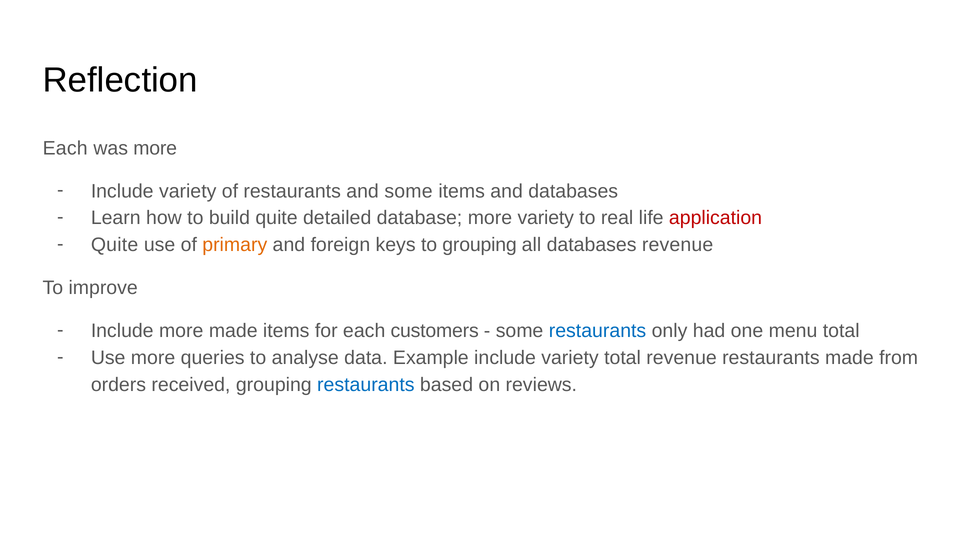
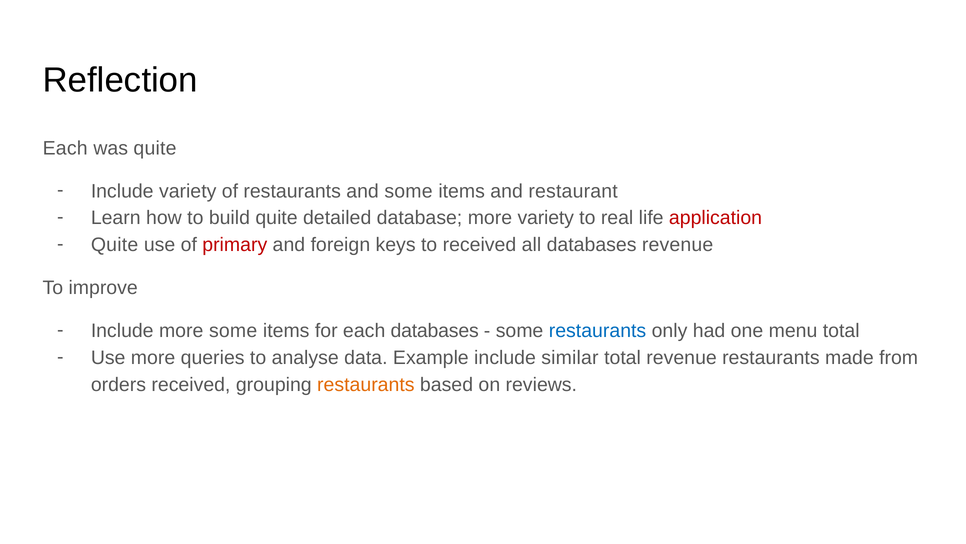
was more: more -> quite
and databases: databases -> restaurant
primary colour: orange -> red
to grouping: grouping -> received
more made: made -> some
each customers: customers -> databases
Example include variety: variety -> similar
restaurants at (366, 384) colour: blue -> orange
